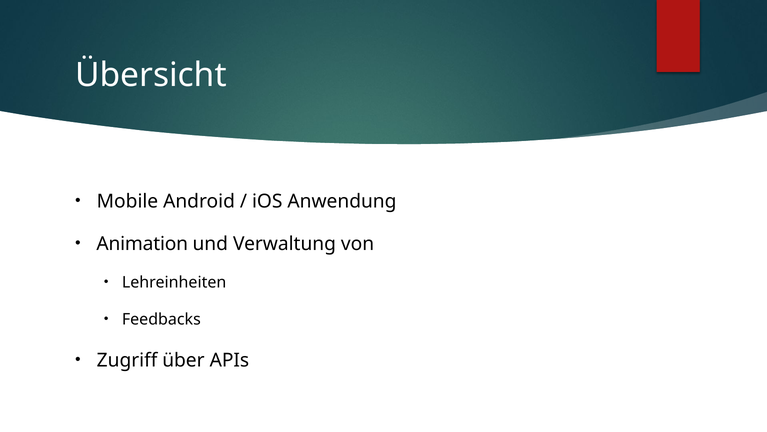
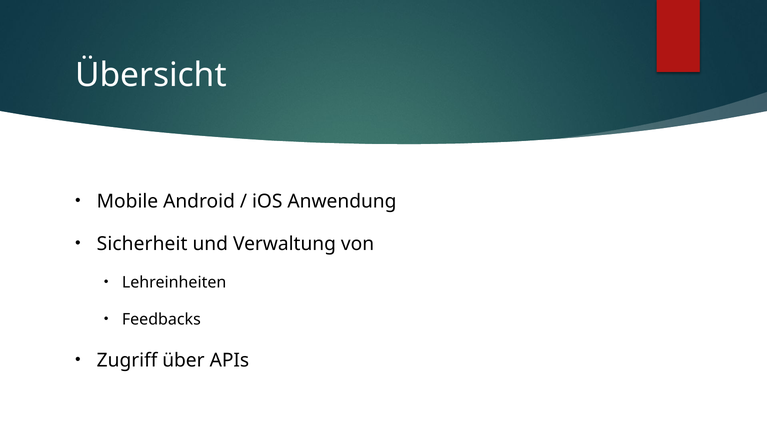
Animation: Animation -> Sicherheit
